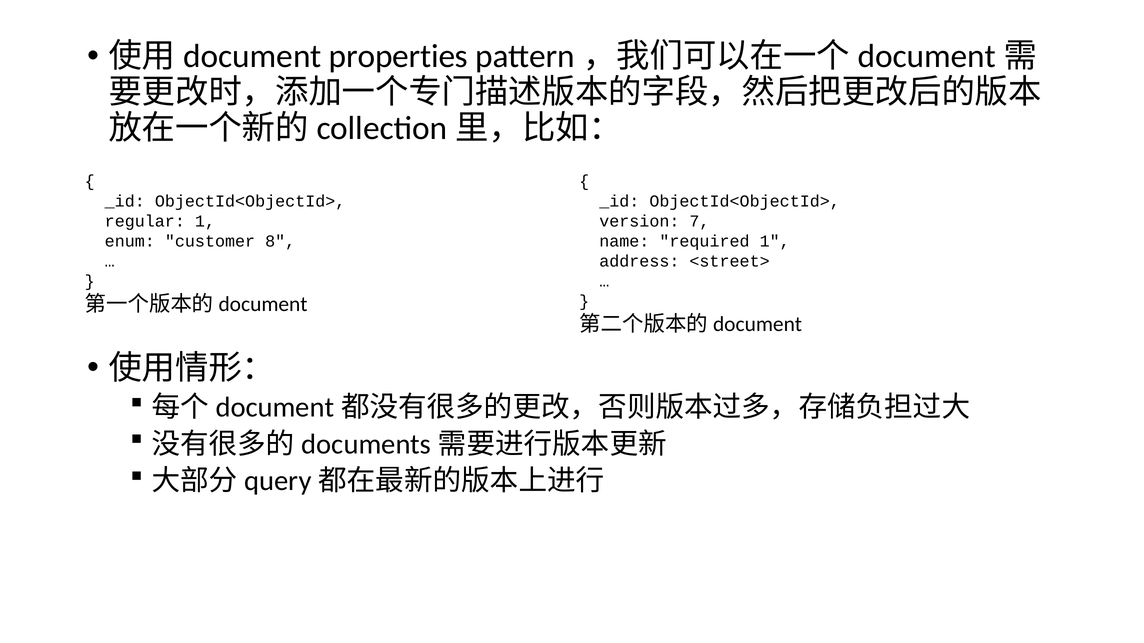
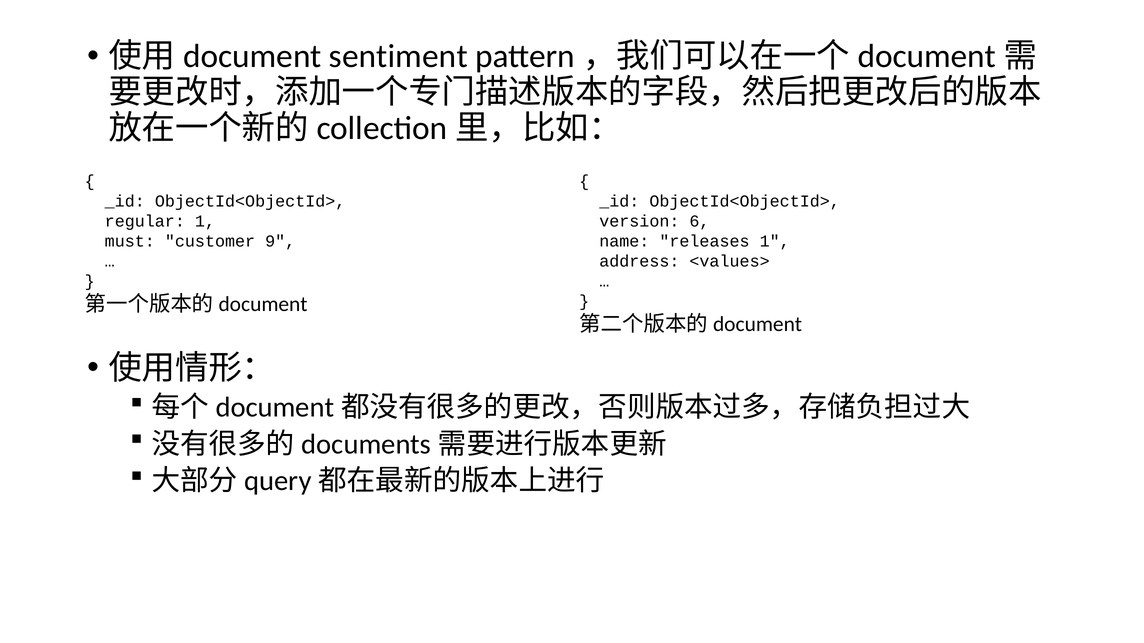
properties: properties -> sentiment
7: 7 -> 6
enum: enum -> must
8: 8 -> 9
required: required -> releases
<street>: <street> -> <values>
